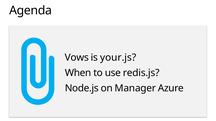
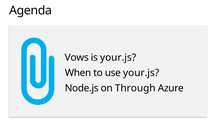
use redis.js: redis.js -> your.js
Manager: Manager -> Through
